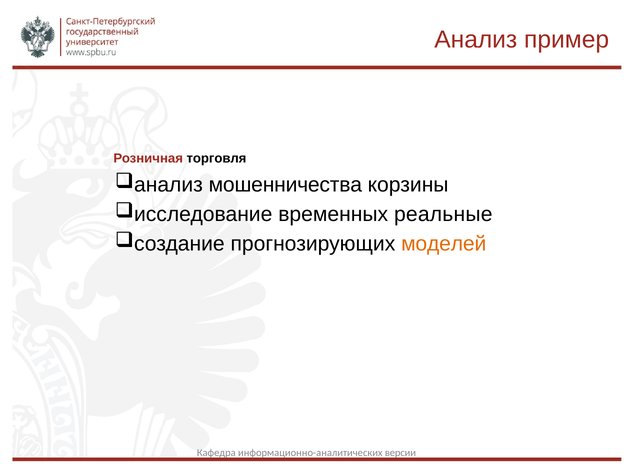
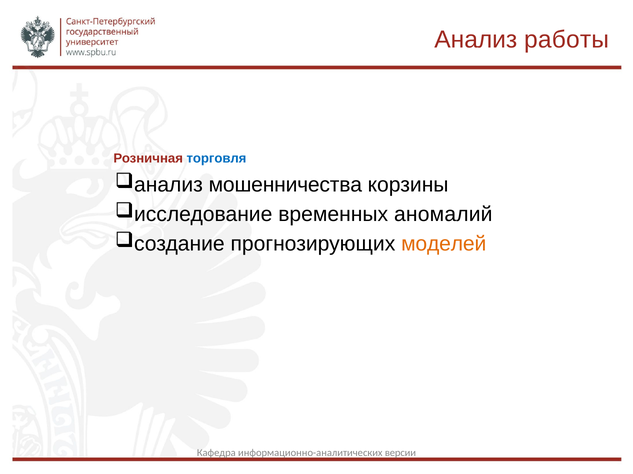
пример: пример -> работы
торговля colour: black -> blue
реальные: реальные -> аномалий
